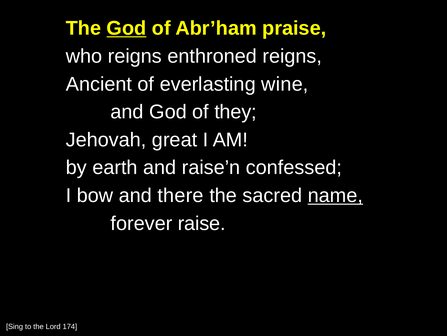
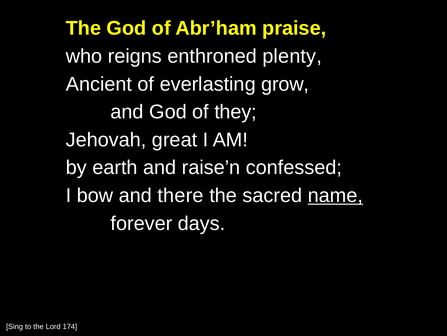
God at (126, 28) underline: present -> none
enthroned reigns: reigns -> plenty
wine: wine -> grow
raise: raise -> days
